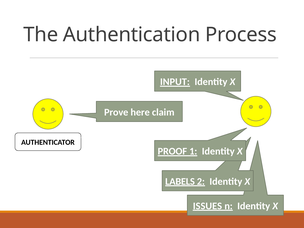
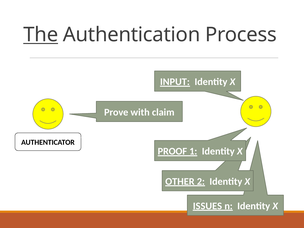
The underline: none -> present
here: here -> with
LABELS: LABELS -> OTHER
